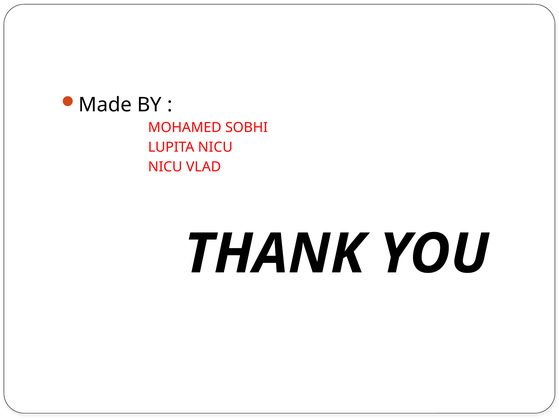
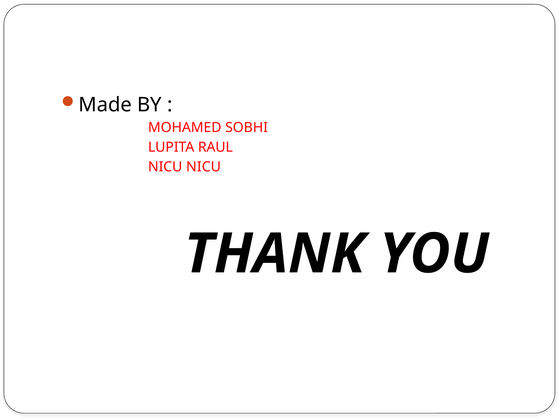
LUPITA NICU: NICU -> RAUL
NICU VLAD: VLAD -> NICU
